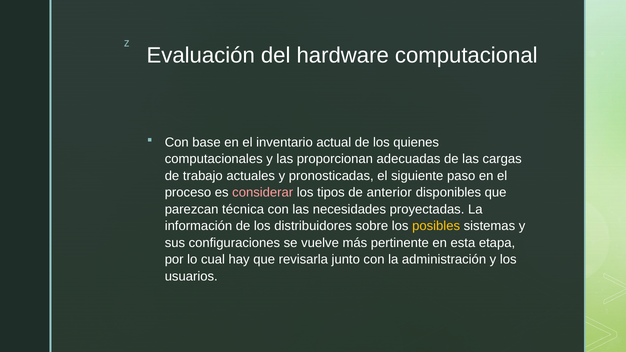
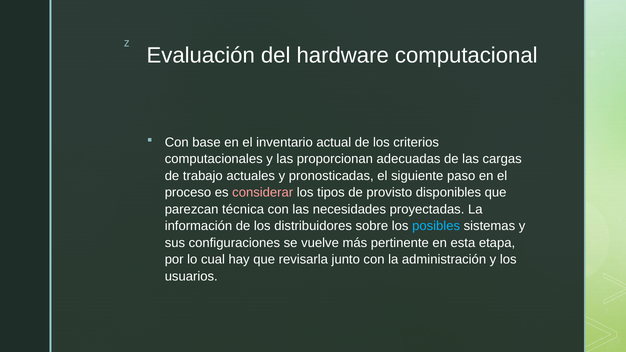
quienes: quienes -> criterios
anterior: anterior -> provisto
posibles colour: yellow -> light blue
